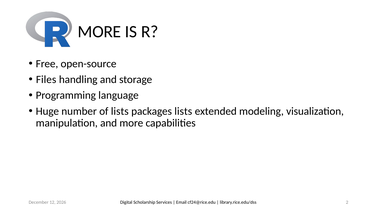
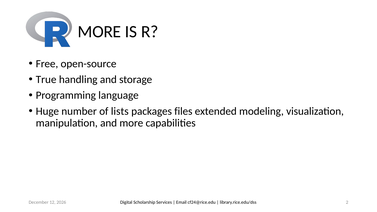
Files: Files -> True
packages lists: lists -> files
